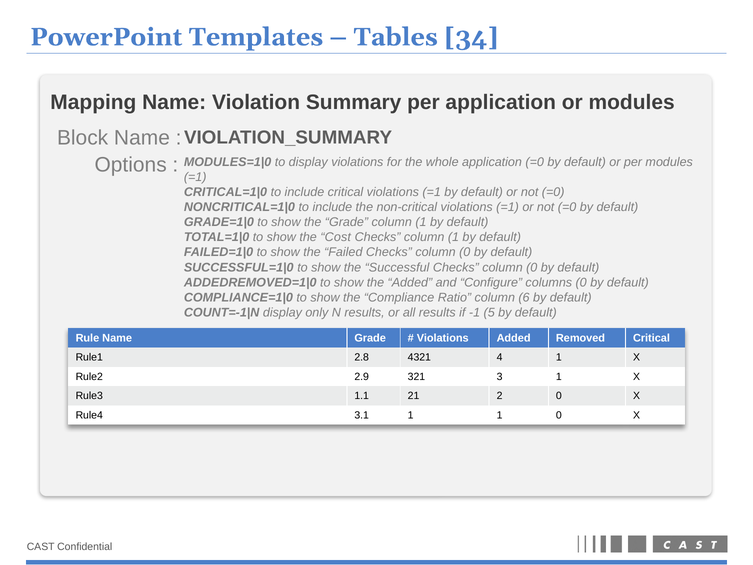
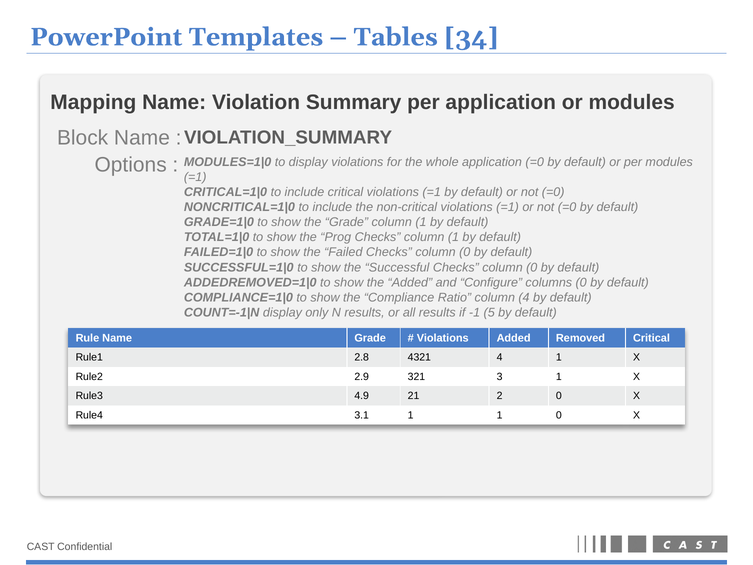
Cost: Cost -> Prog
column 6: 6 -> 4
1.1: 1.1 -> 4.9
